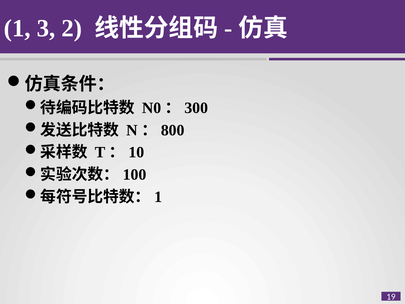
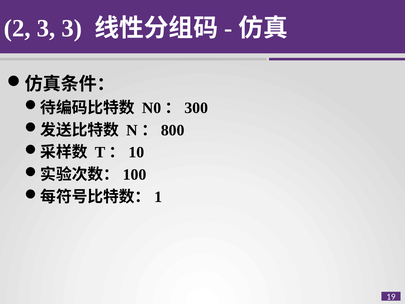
1 at (17, 28): 1 -> 2
3 2: 2 -> 3
